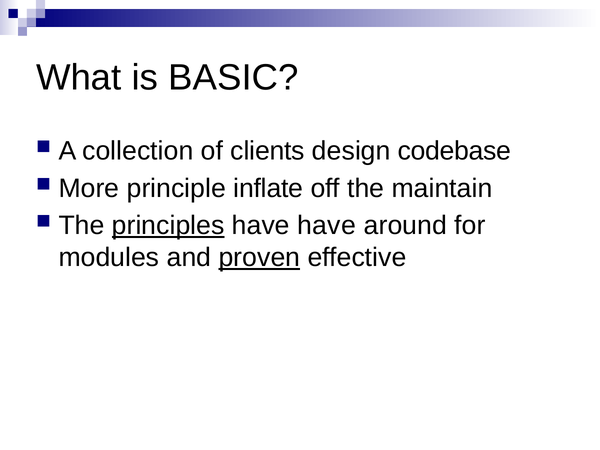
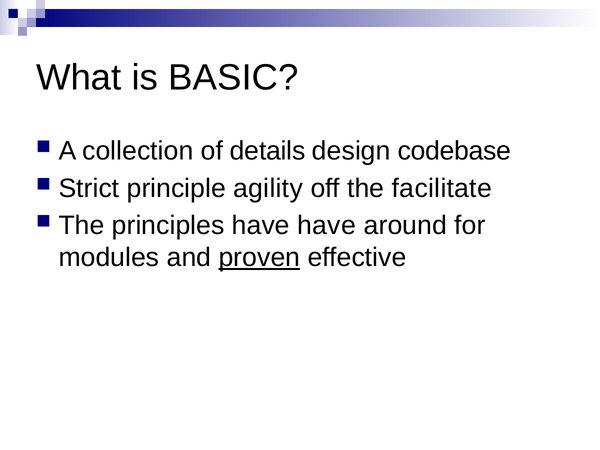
clients: clients -> details
More: More -> Strict
inflate: inflate -> agility
maintain: maintain -> facilitate
principles underline: present -> none
